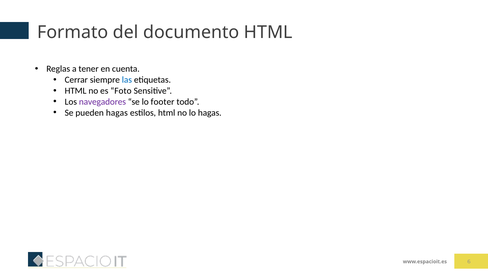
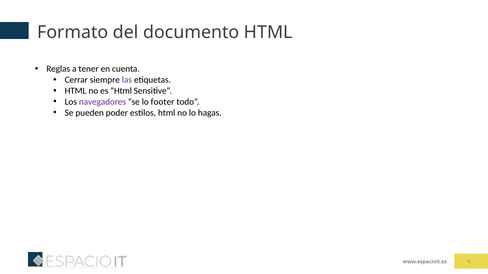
las colour: blue -> purple
es Foto: Foto -> Html
pueden hagas: hagas -> poder
